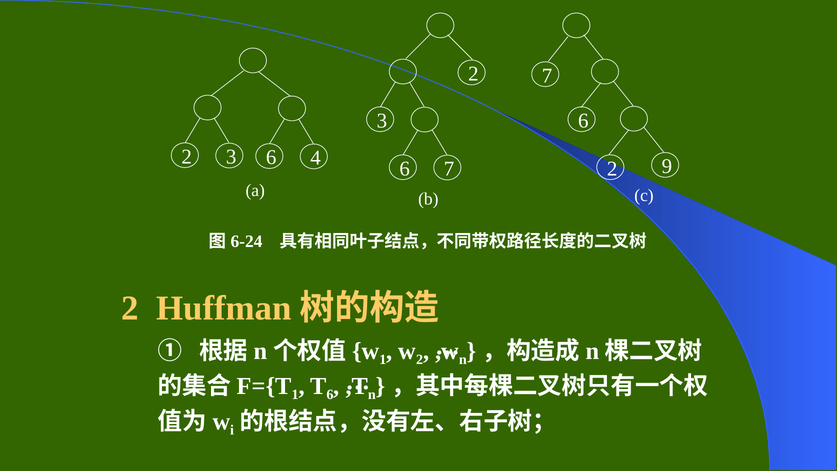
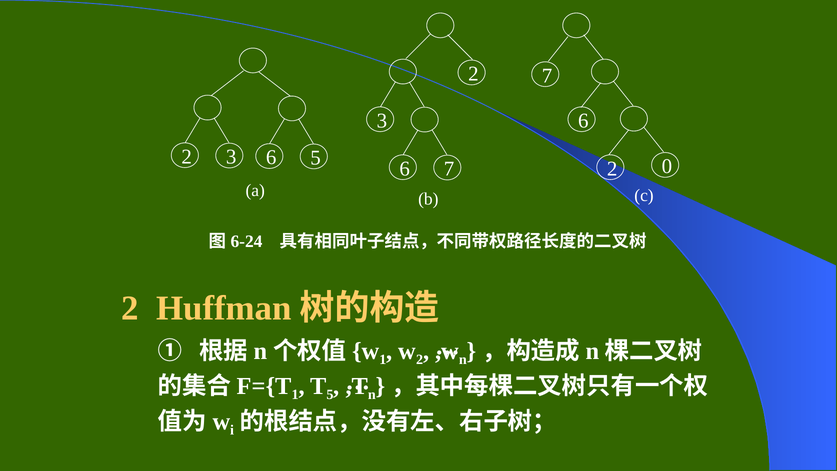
6 4: 4 -> 5
9: 9 -> 0
6 at (330, 394): 6 -> 5
